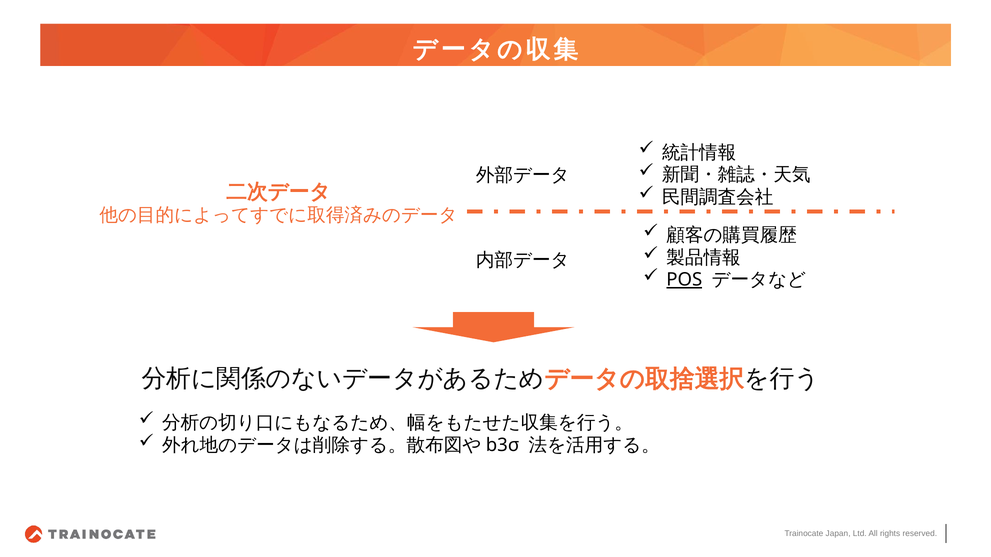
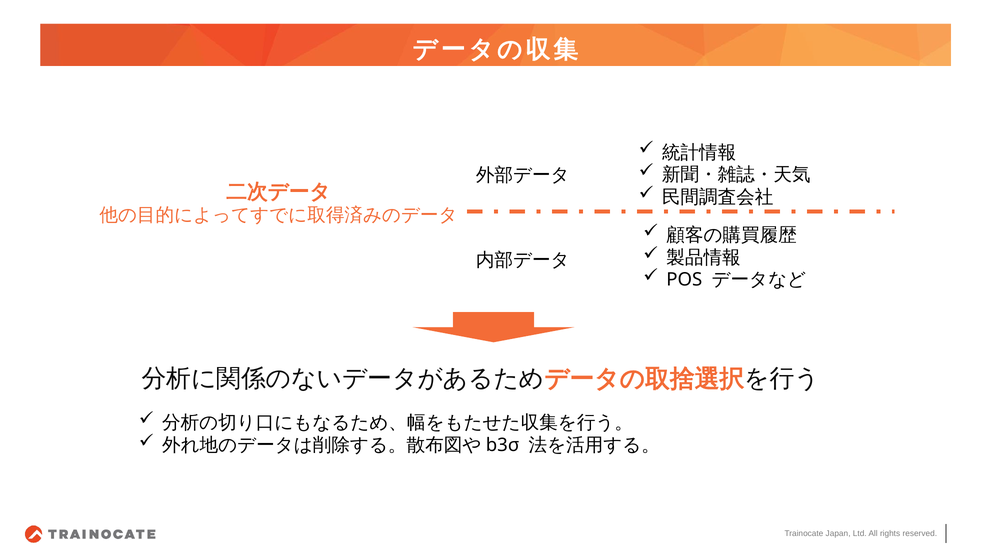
POS underline: present -> none
